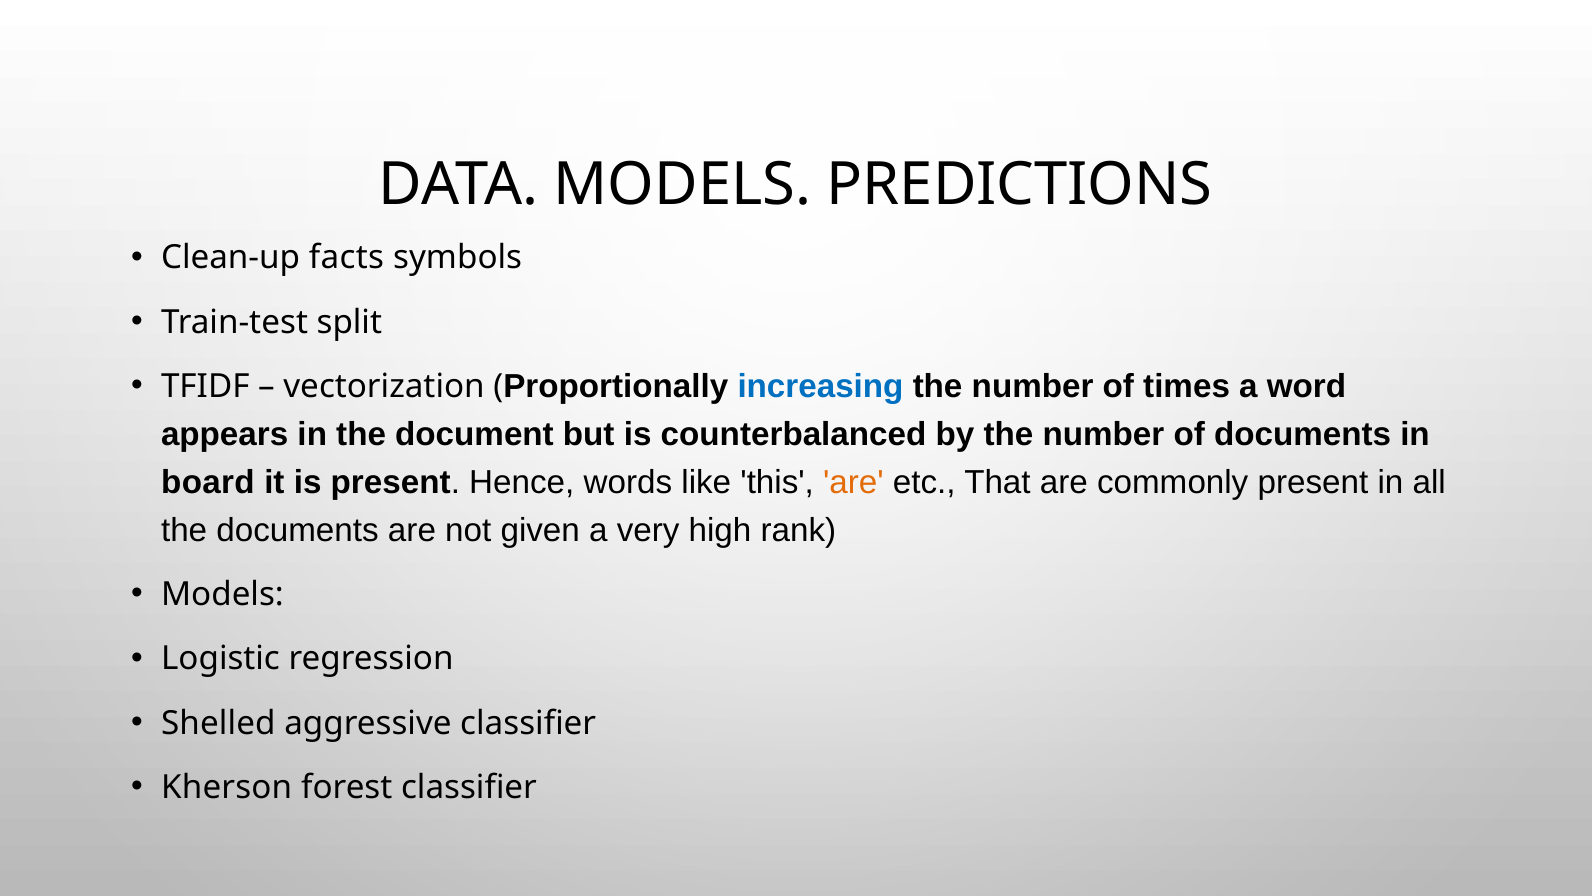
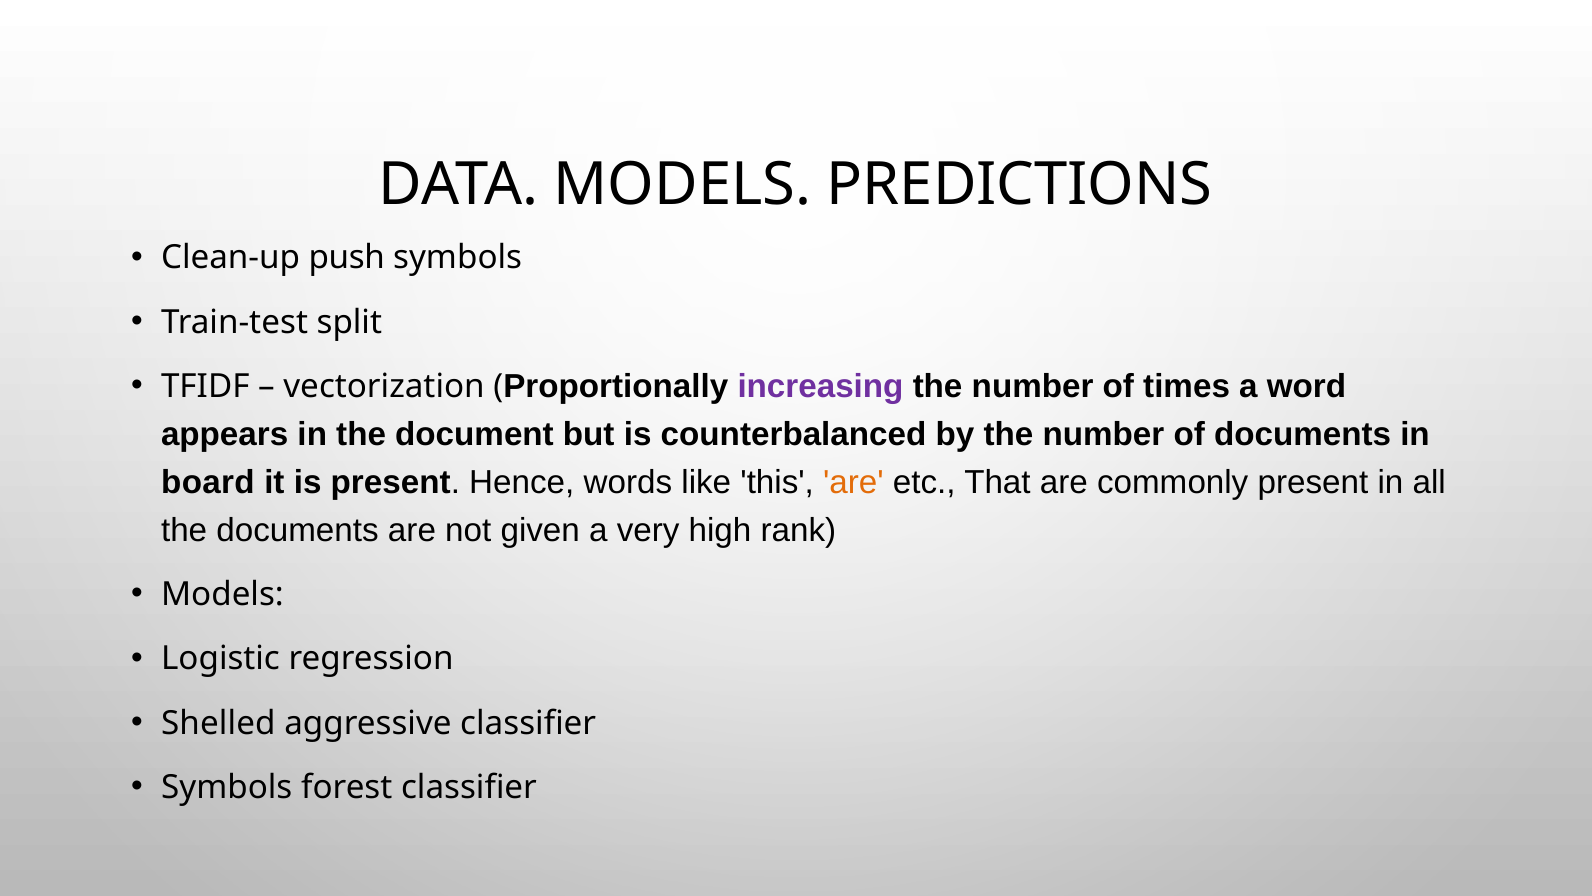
facts: facts -> push
increasing colour: blue -> purple
Kherson at (227, 787): Kherson -> Symbols
